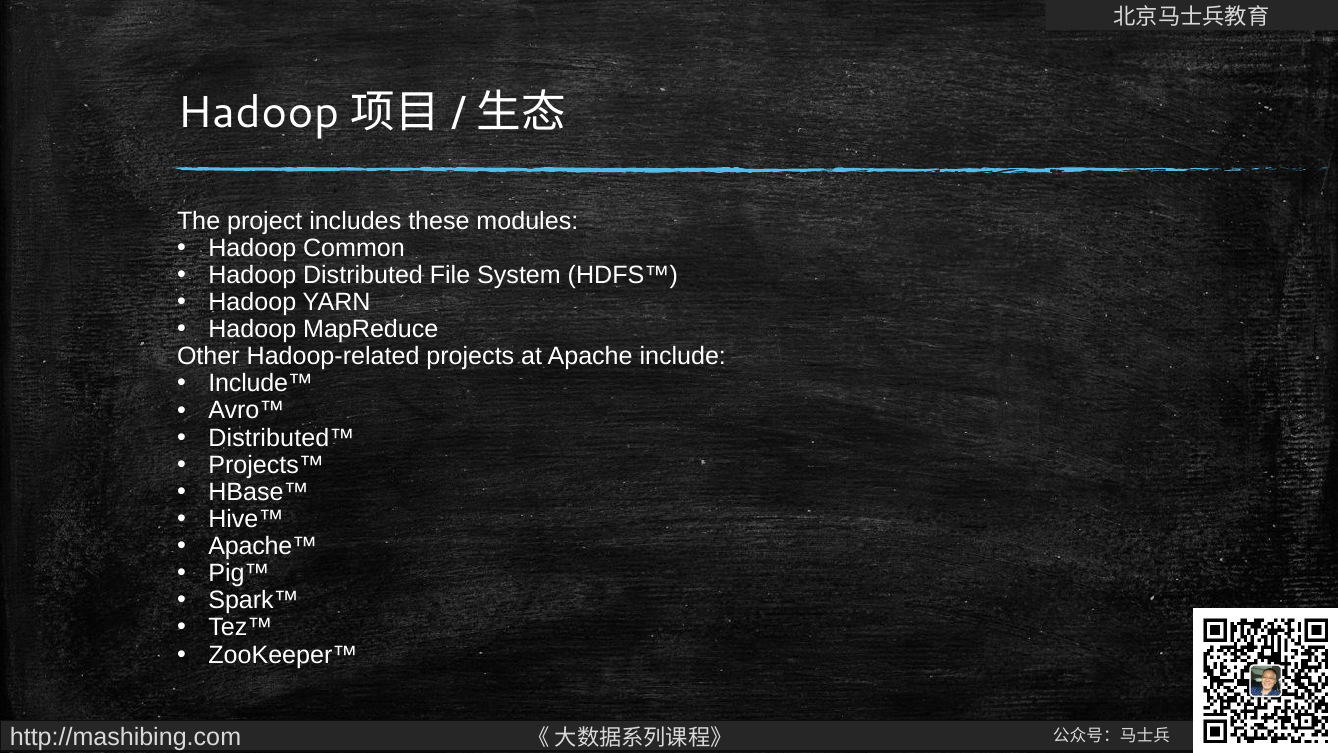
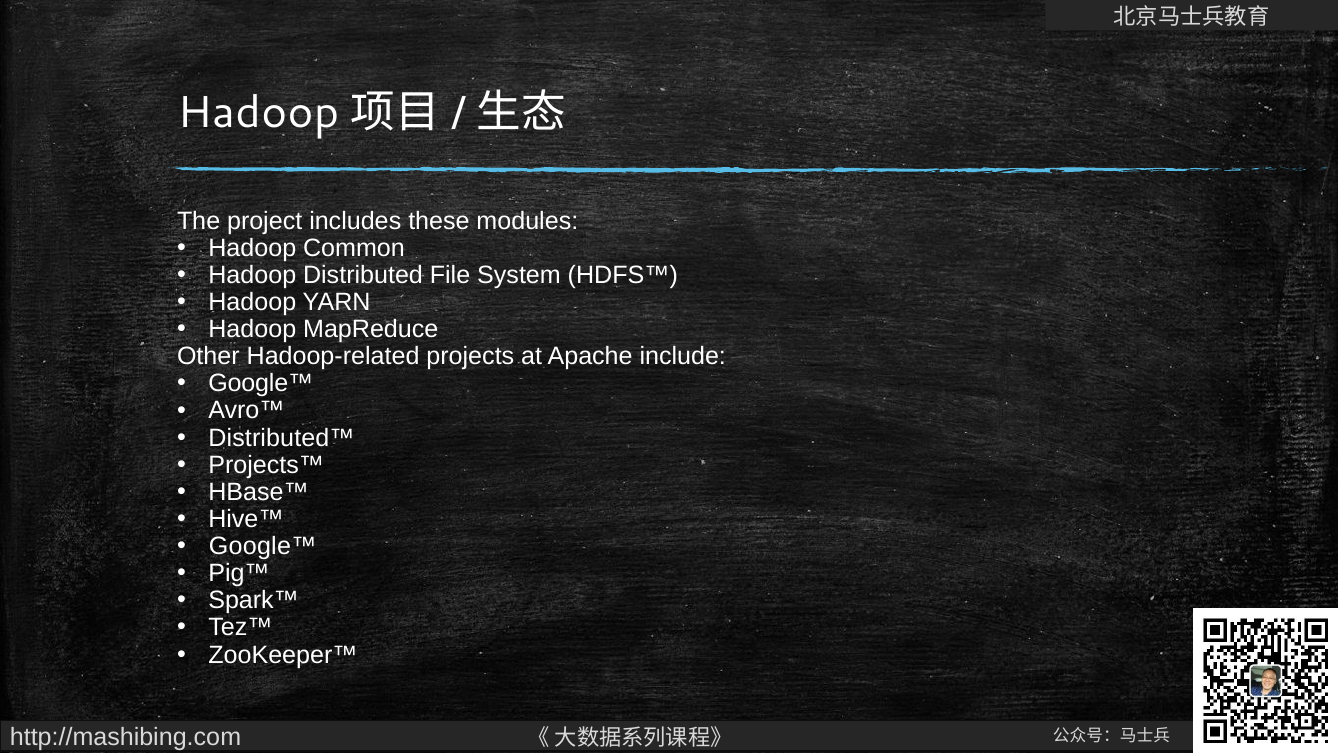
Include™ at (261, 384): Include™ -> Google™
Apache™ at (263, 546): Apache™ -> Google™
